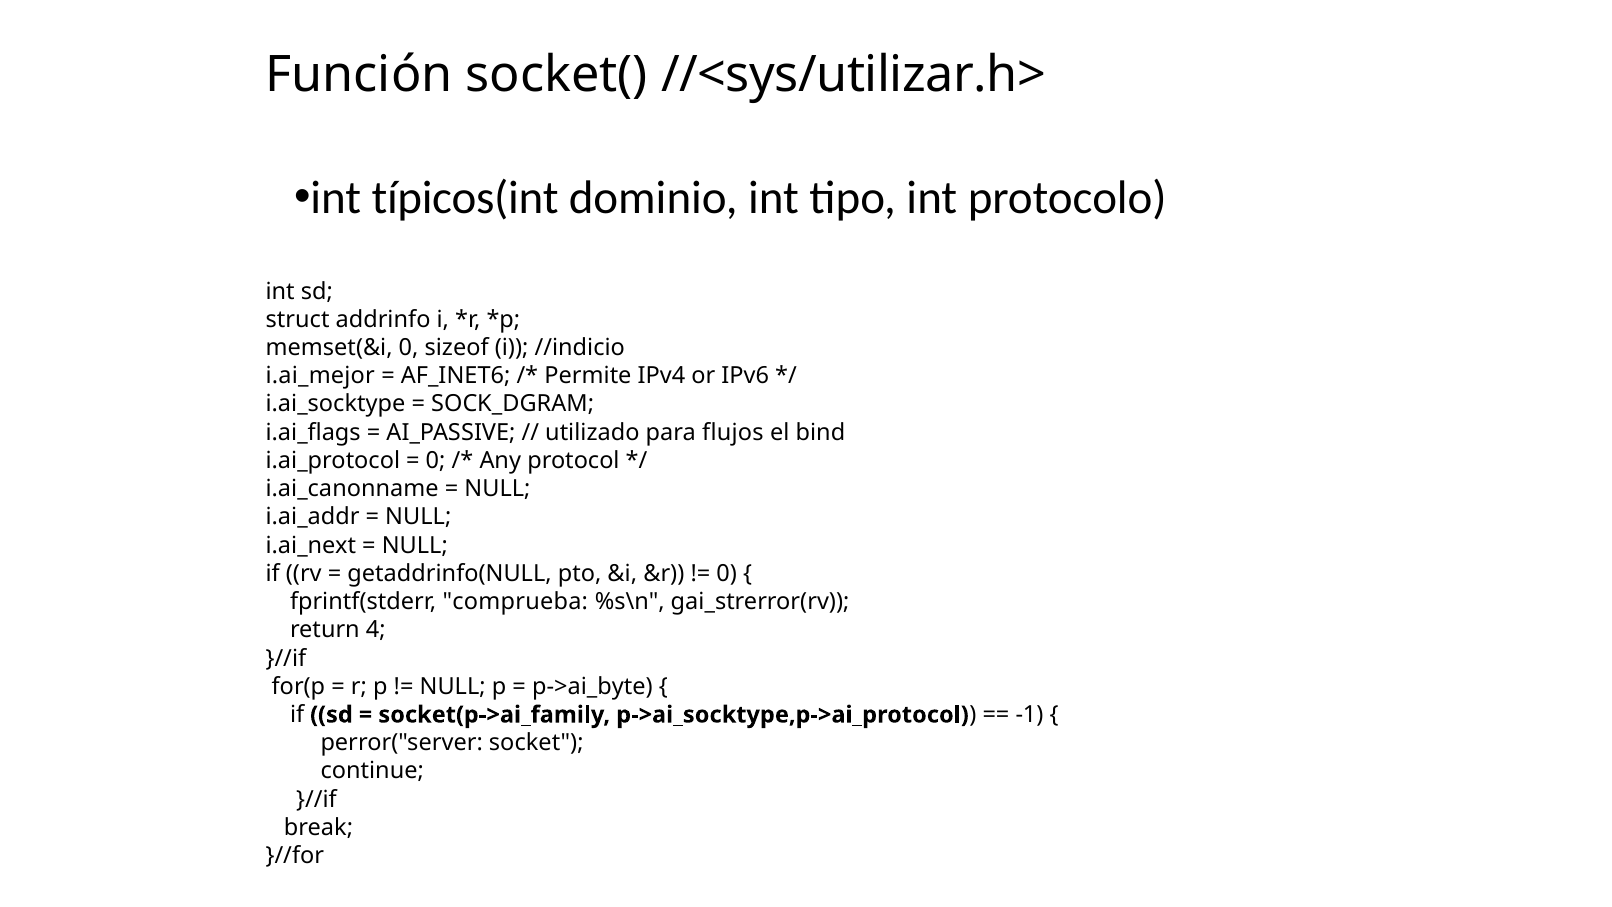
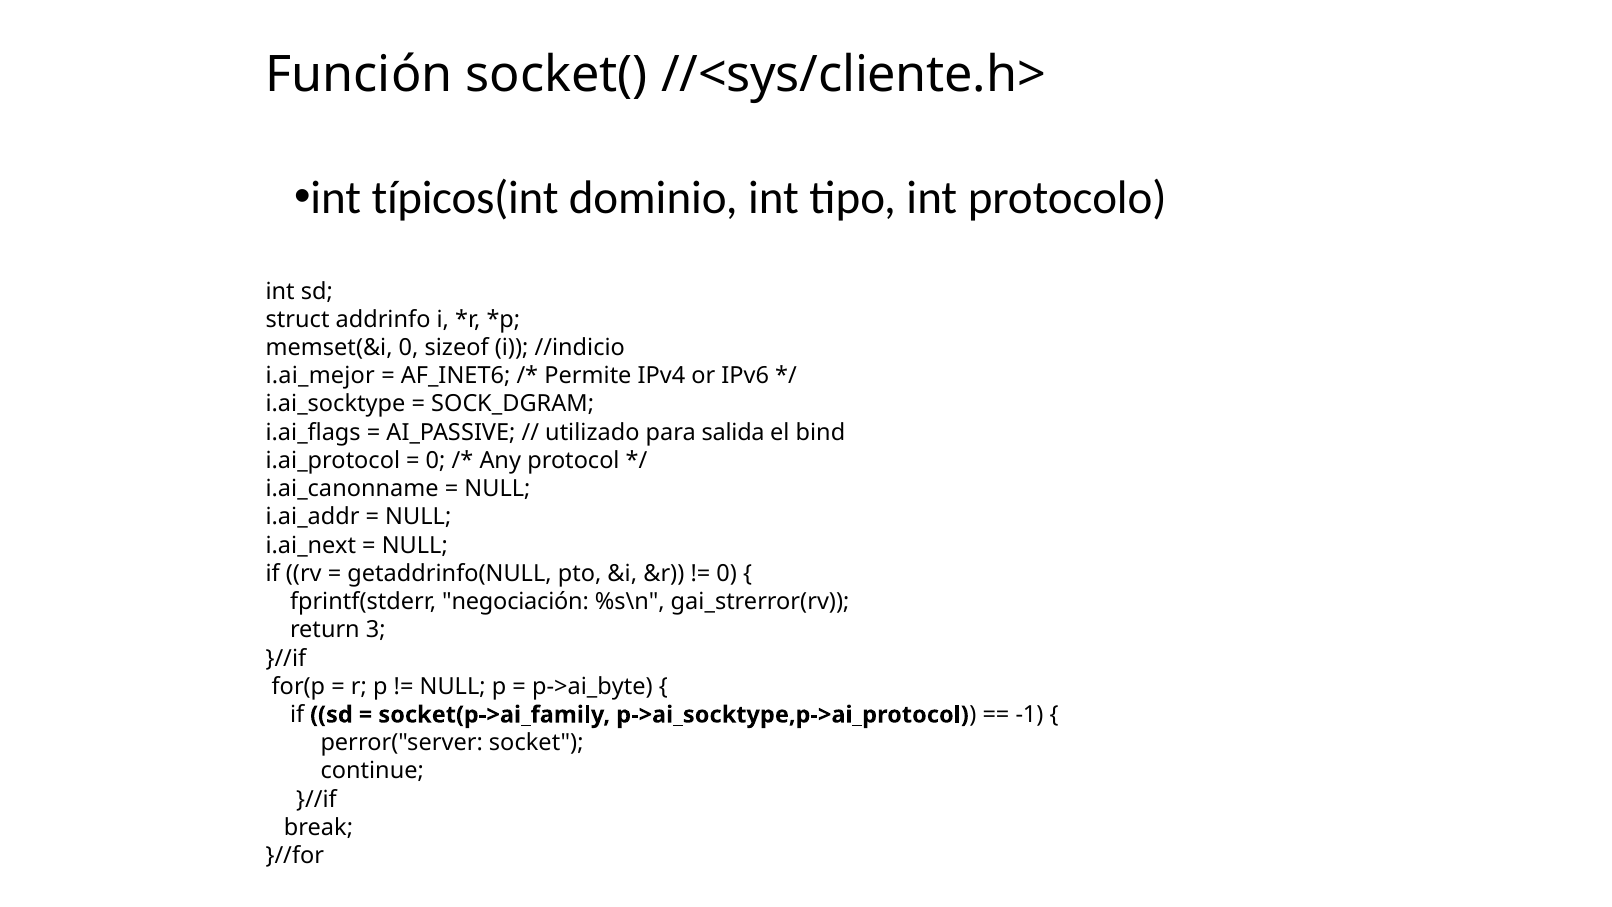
//<sys/utilizar.h>: //<sys/utilizar.h> -> //<sys/cliente.h>
flujos: flujos -> salida
comprueba: comprueba -> negociación
4: 4 -> 3
